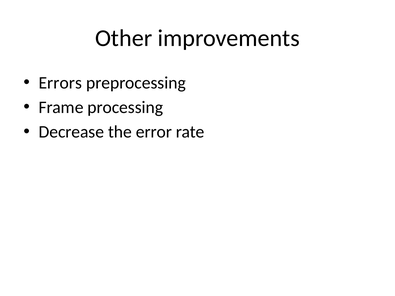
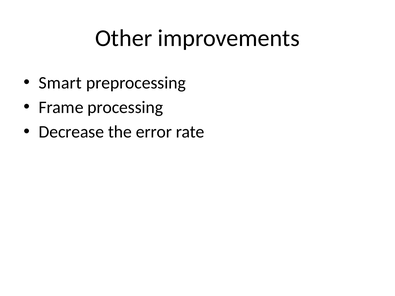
Errors: Errors -> Smart
